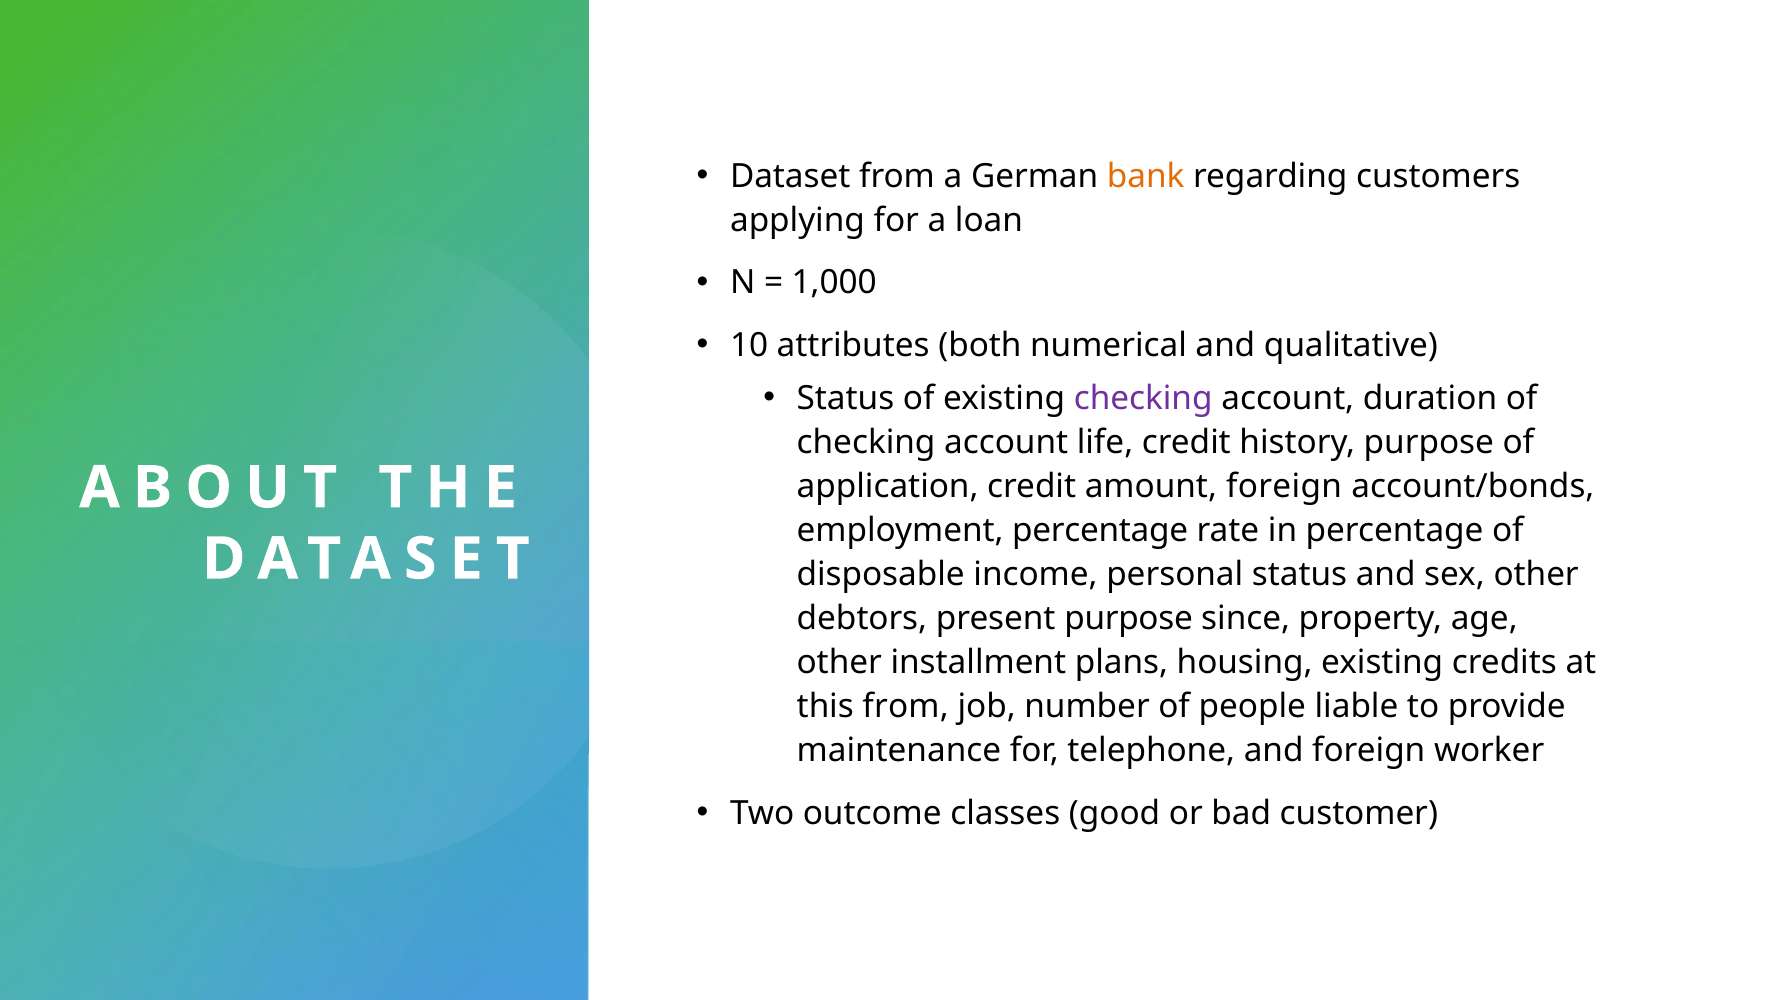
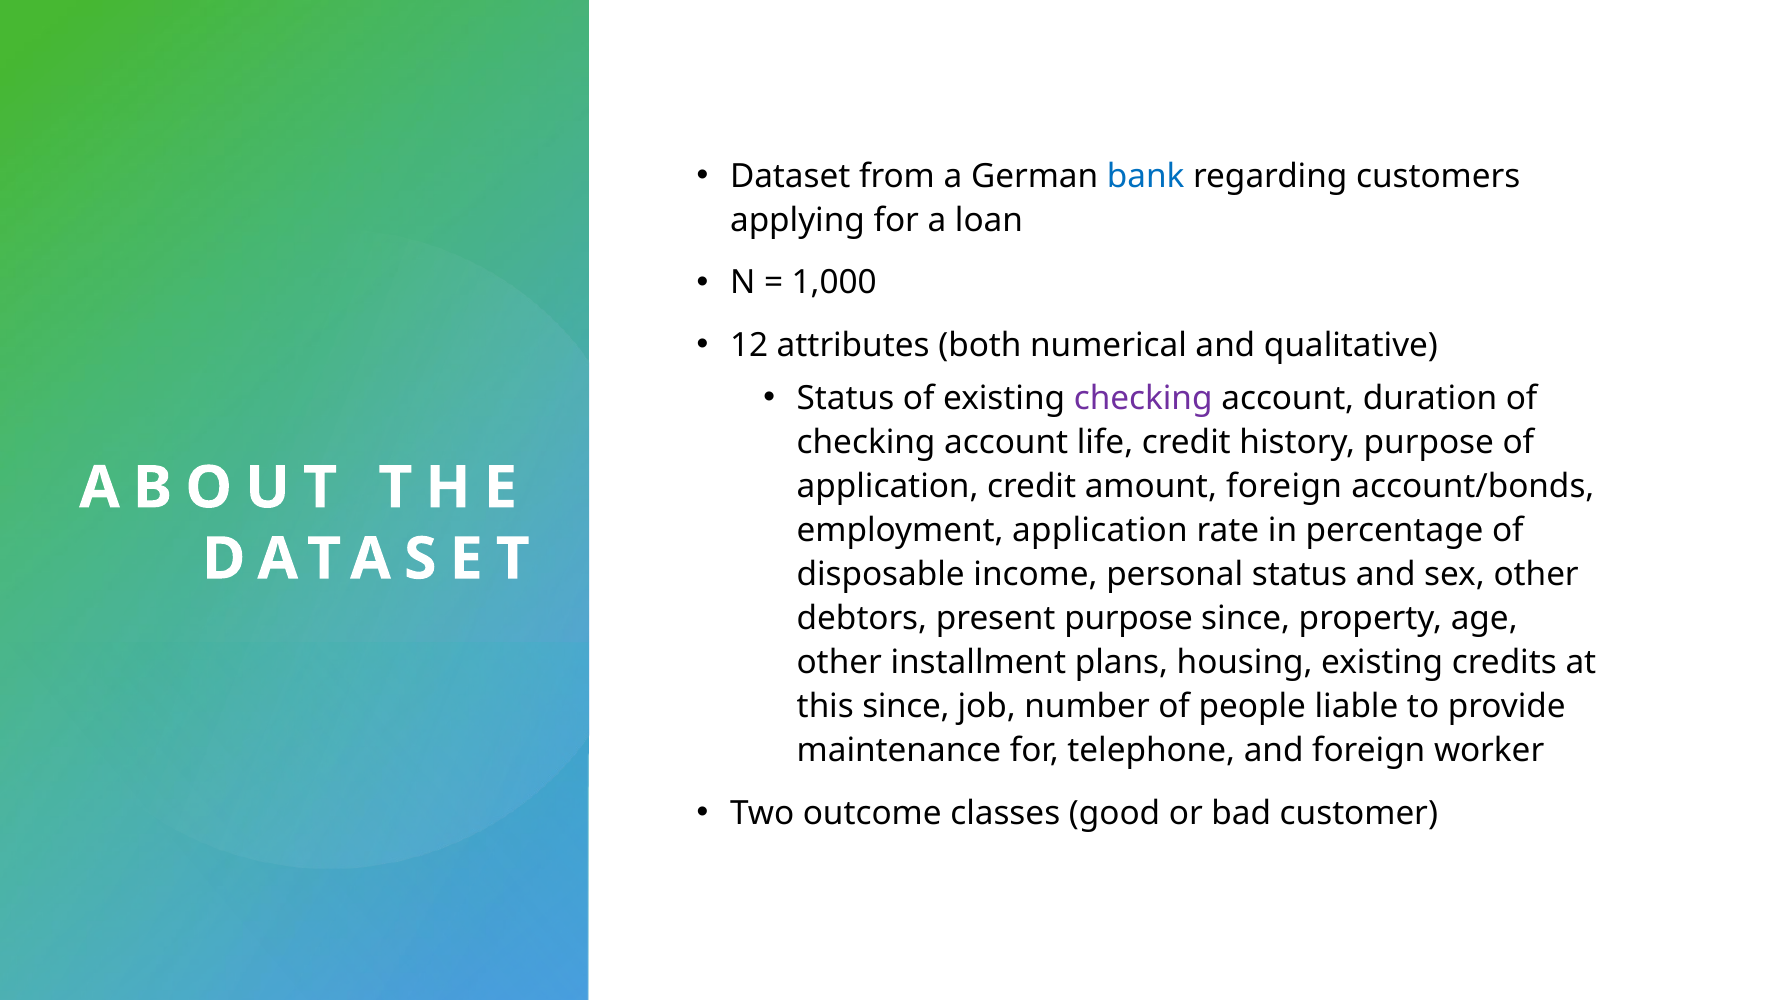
bank colour: orange -> blue
10: 10 -> 12
employment percentage: percentage -> application
this from: from -> since
